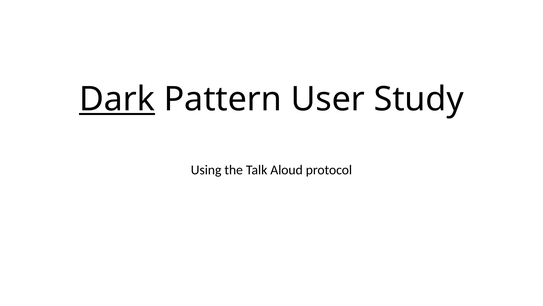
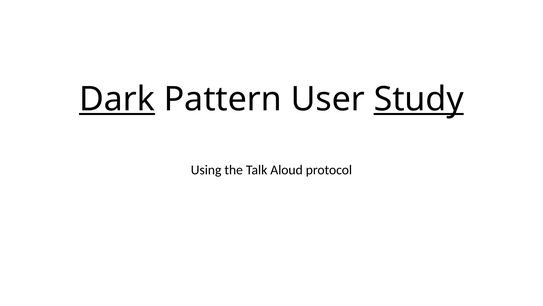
Study underline: none -> present
